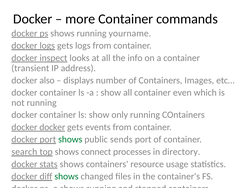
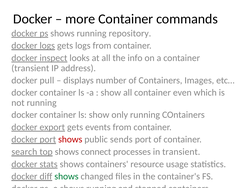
yourname: yourname -> repository
also: also -> pull
docker docker: docker -> export
shows at (70, 140) colour: green -> red
in directory: directory -> transient
